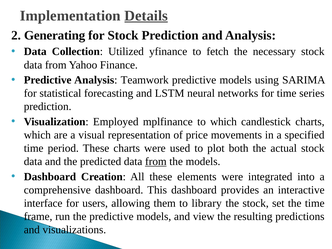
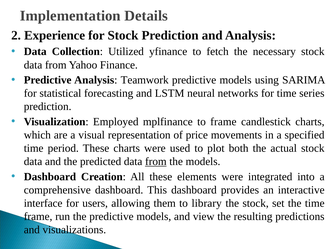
Details underline: present -> none
Generating: Generating -> Experience
to which: which -> frame
